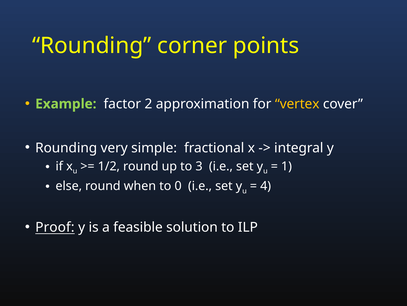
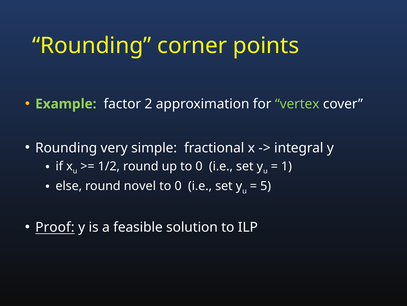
vertex colour: yellow -> light green
up to 3: 3 -> 0
when: when -> novel
4: 4 -> 5
